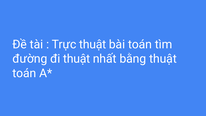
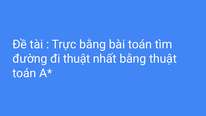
Trực thuật: thuật -> bằng
